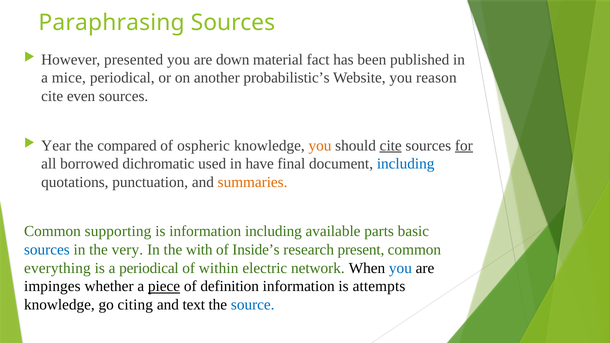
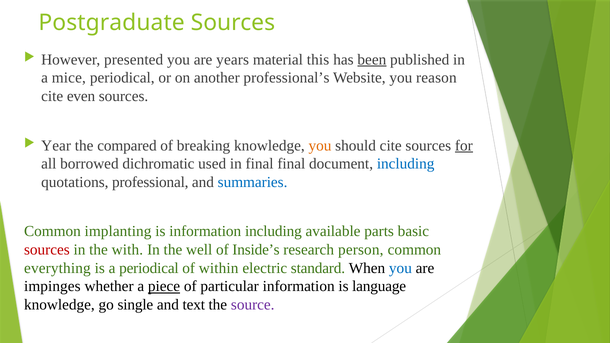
Paraphrasing: Paraphrasing -> Postgraduate
down: down -> years
fact: fact -> this
been underline: none -> present
probabilistic’s: probabilistic’s -> professional’s
ospheric: ospheric -> breaking
cite at (391, 146) underline: present -> none
in have: have -> final
punctuation: punctuation -> professional
summaries colour: orange -> blue
supporting: supporting -> implanting
sources at (47, 250) colour: blue -> red
very: very -> with
with: with -> well
present: present -> person
network: network -> standard
definition: definition -> particular
attempts: attempts -> language
citing: citing -> single
source colour: blue -> purple
